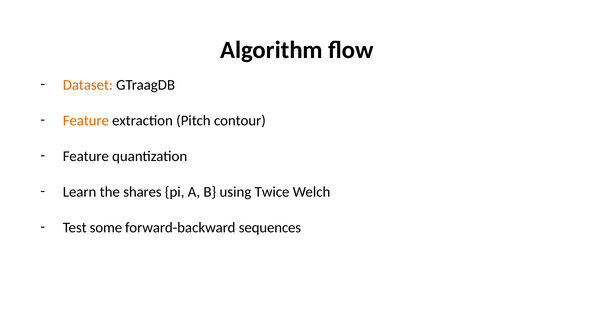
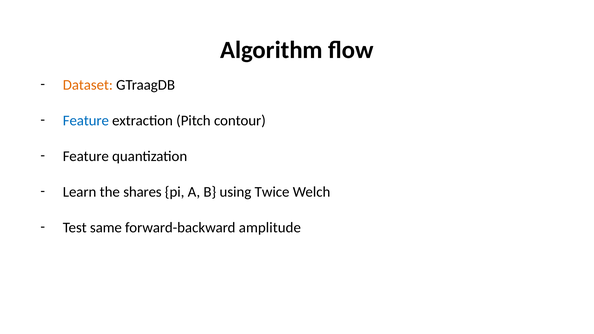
Feature at (86, 121) colour: orange -> blue
some: some -> same
sequences: sequences -> amplitude
